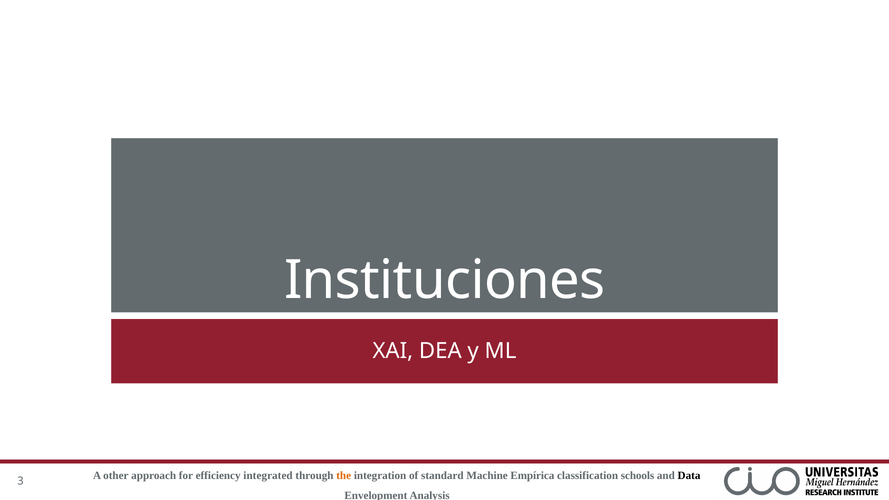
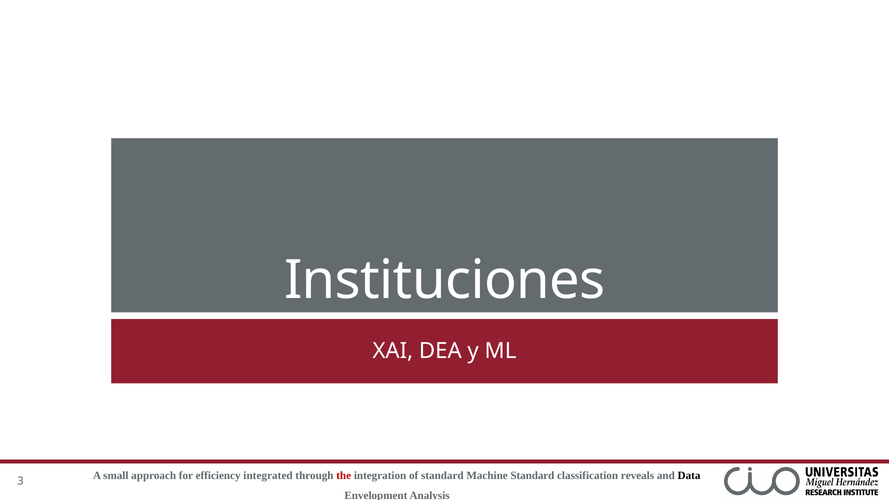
other: other -> small
the colour: orange -> red
Machine Empírica: Empírica -> Standard
schools: schools -> reveals
